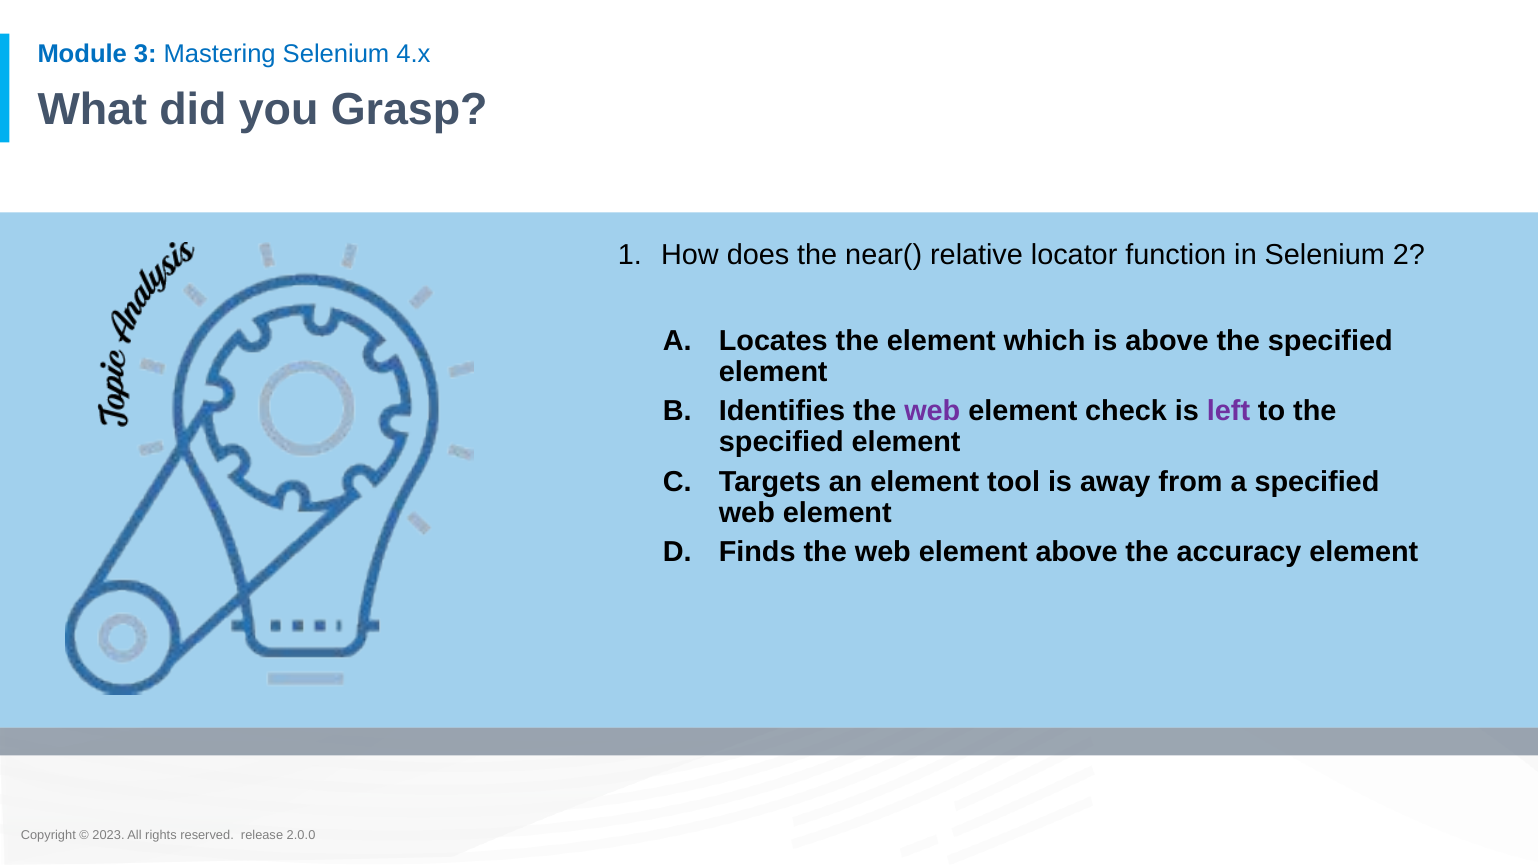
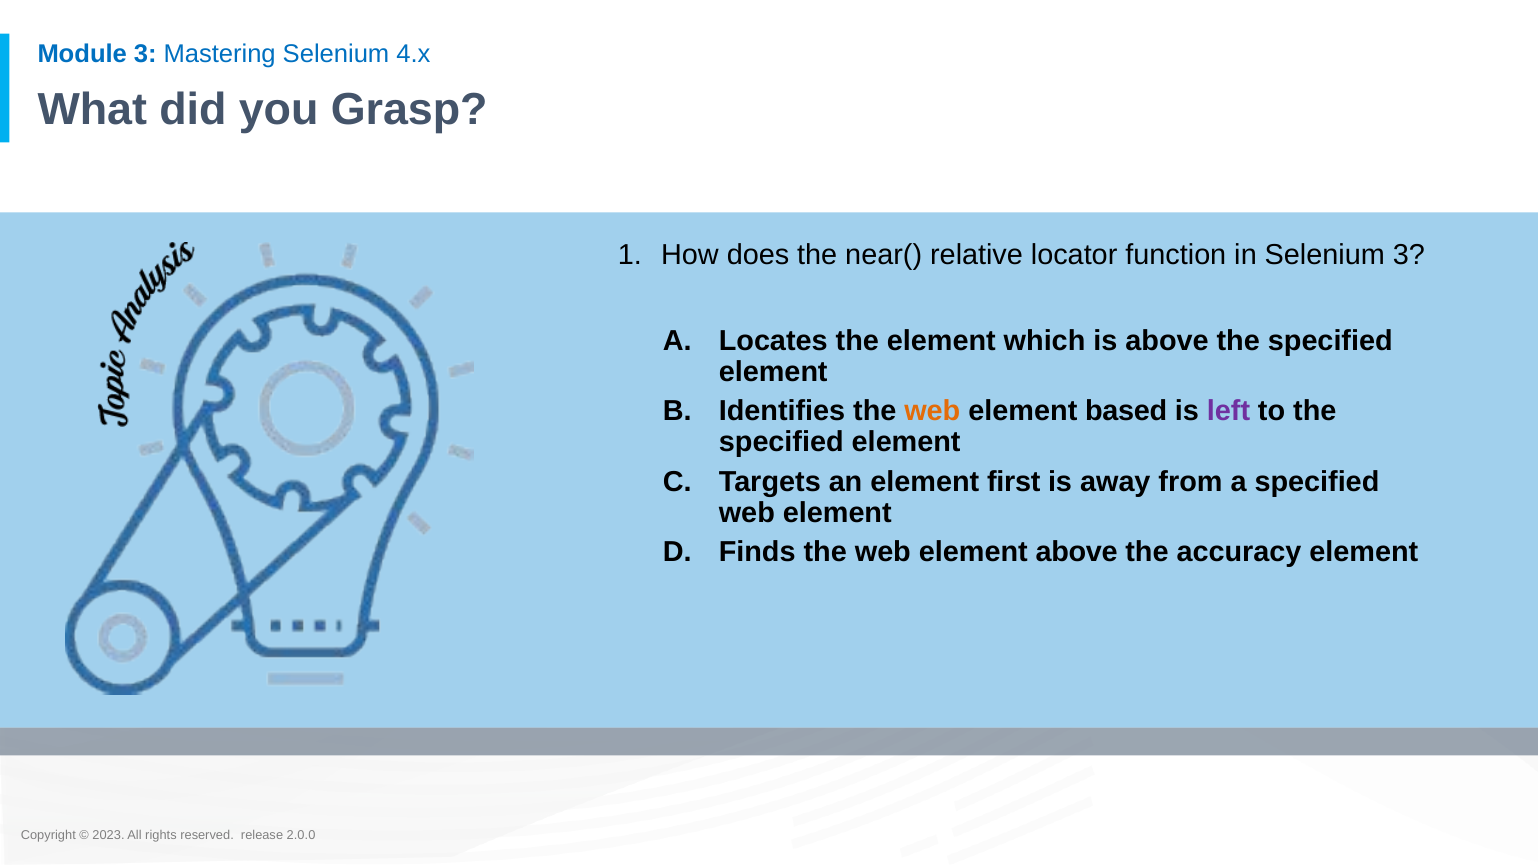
Selenium 2: 2 -> 3
web at (932, 411) colour: purple -> orange
check: check -> based
tool: tool -> first
